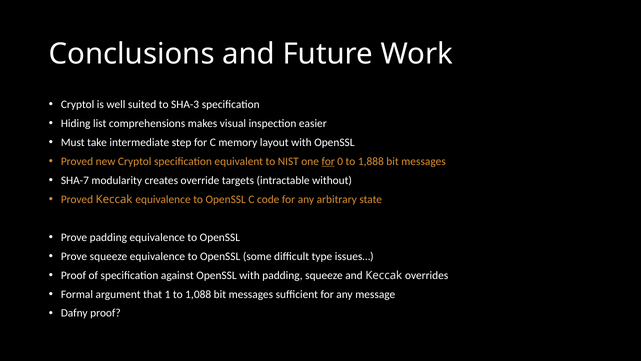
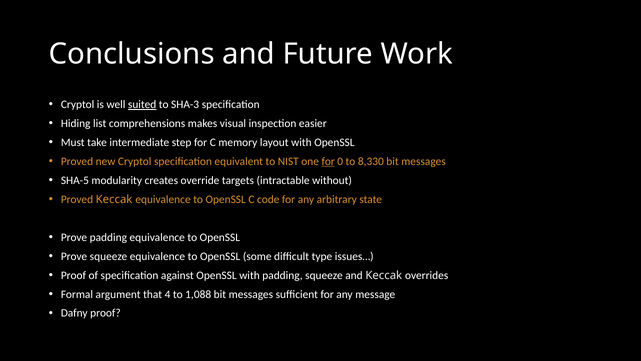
suited underline: none -> present
1,888: 1,888 -> 8,330
SHA-7: SHA-7 -> SHA-5
1: 1 -> 4
